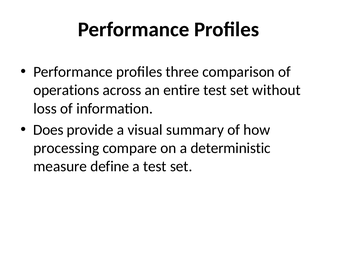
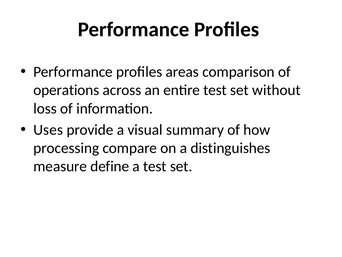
three: three -> areas
Does: Does -> Uses
deterministic: deterministic -> distinguishes
